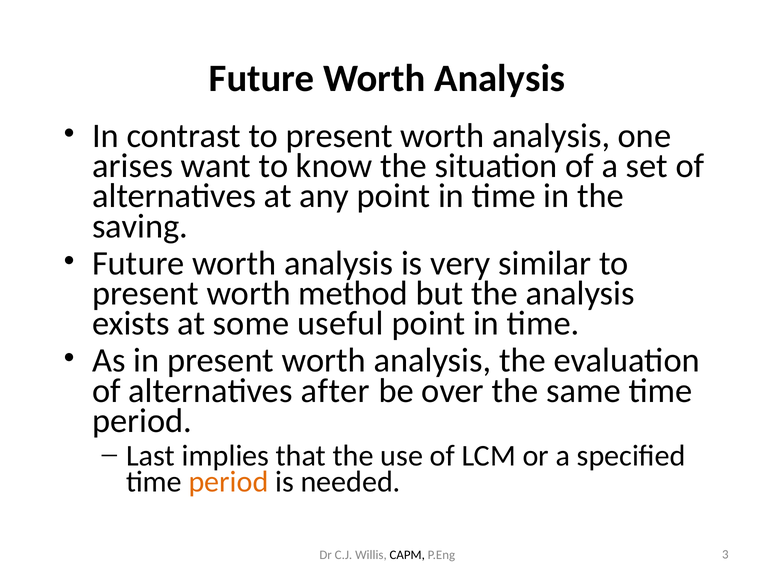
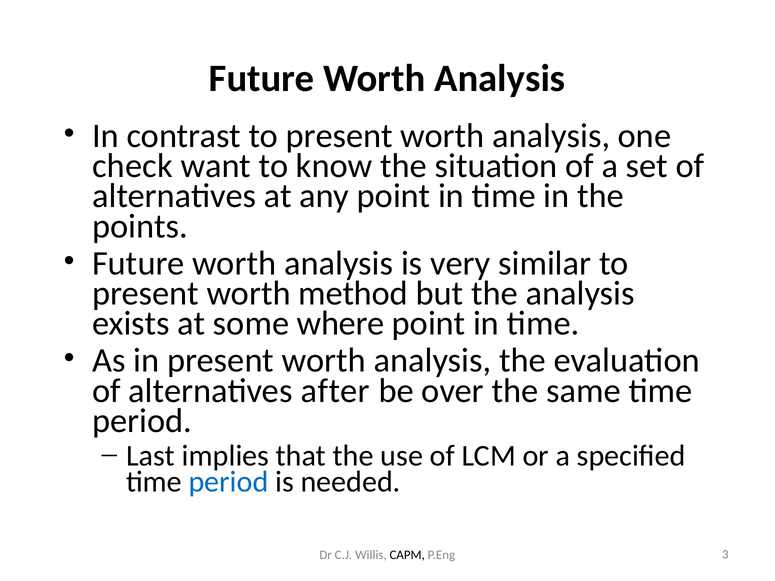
arises: arises -> check
saving: saving -> points
useful: useful -> where
period at (228, 482) colour: orange -> blue
